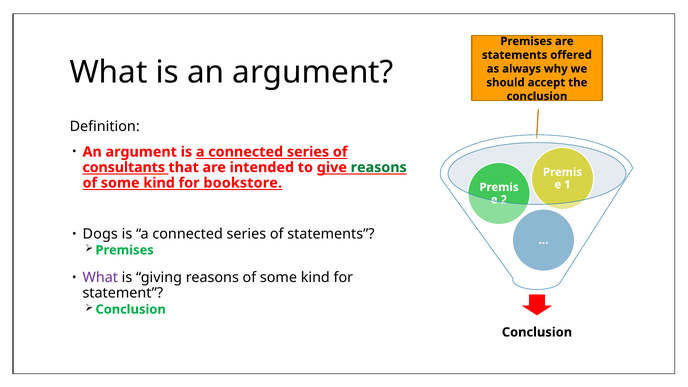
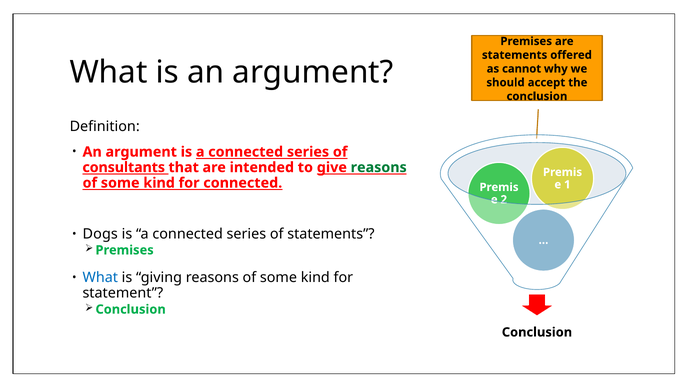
always: always -> cannot
for bookstore: bookstore -> connected
What at (100, 278) colour: purple -> blue
